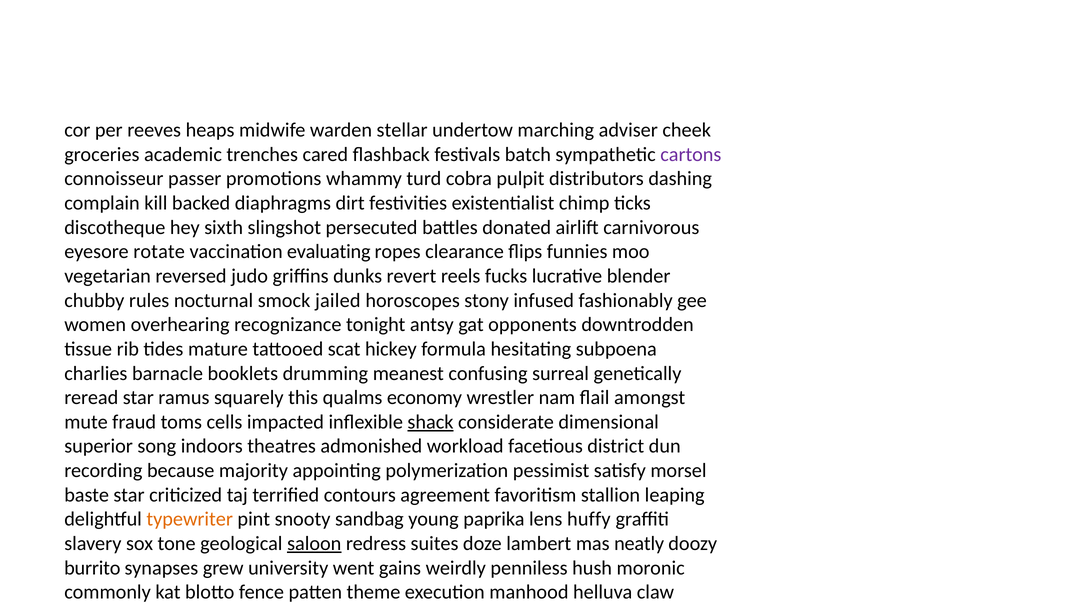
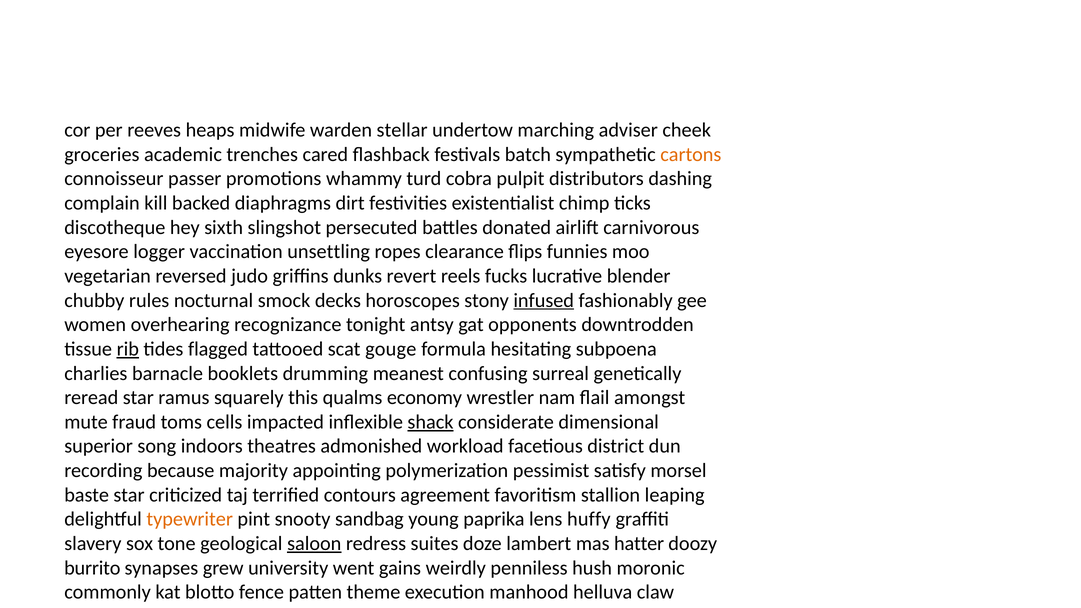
cartons colour: purple -> orange
rotate: rotate -> logger
vaccination evaluating: evaluating -> unsettling
jailed: jailed -> decks
infused underline: none -> present
rib underline: none -> present
mature: mature -> flagged
hickey: hickey -> gouge
neatly: neatly -> hatter
